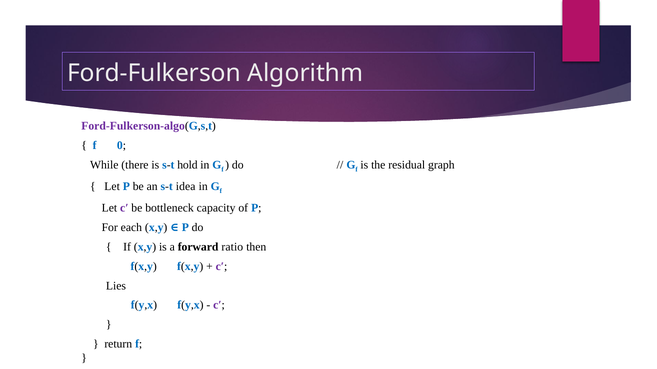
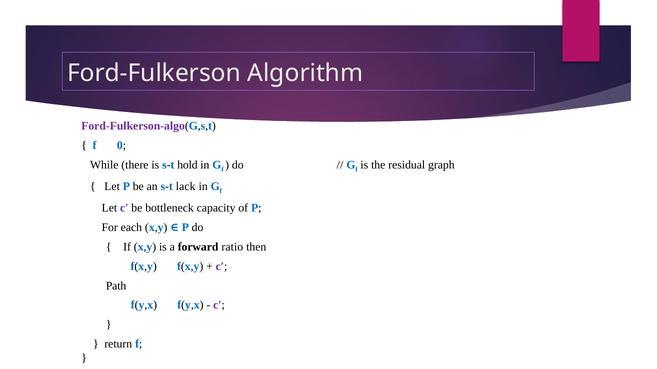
idea: idea -> lack
Lies: Lies -> Path
